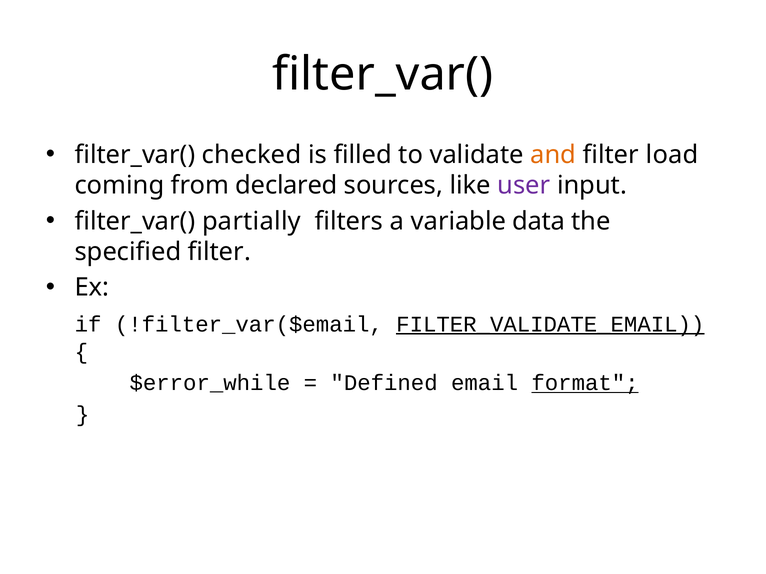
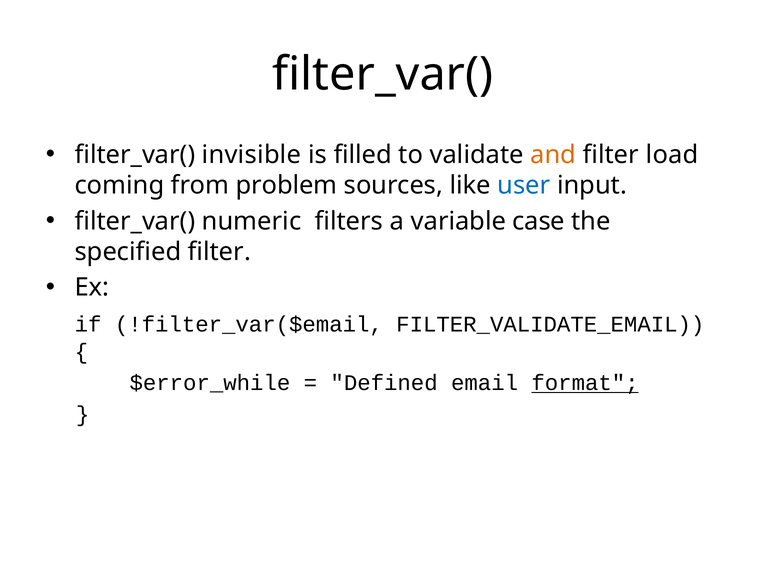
checked: checked -> invisible
declared: declared -> problem
user colour: purple -> blue
partially: partially -> numeric
data: data -> case
FILTER_VALIDATE_EMAIL underline: present -> none
